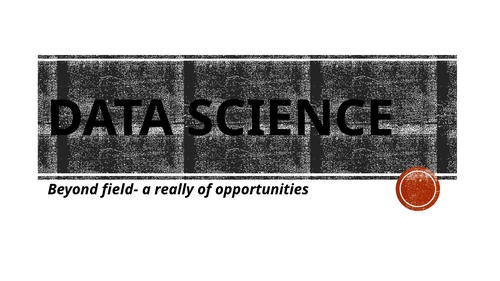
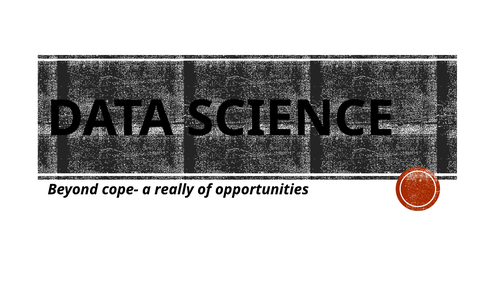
field-: field- -> cope-
